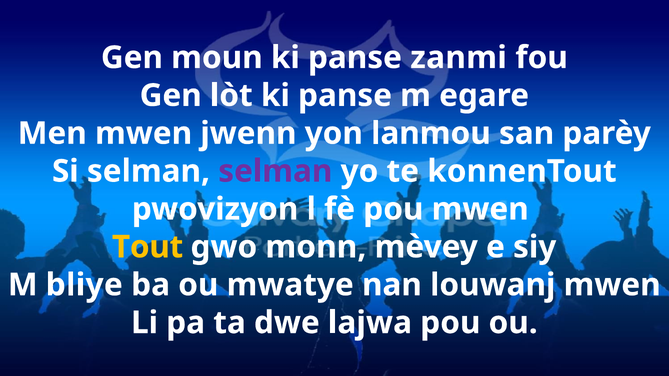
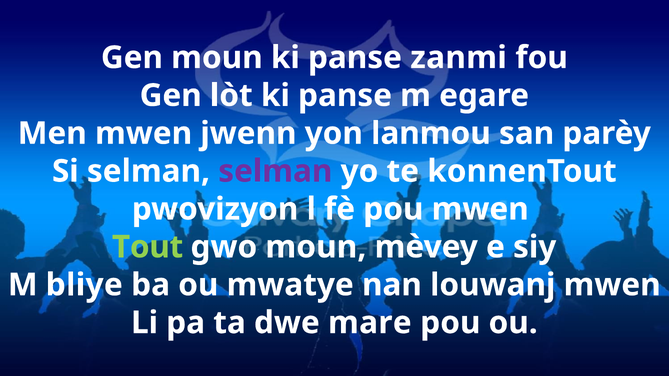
Tout colour: yellow -> light green
gwo monn: monn -> moun
lajwa: lajwa -> mare
